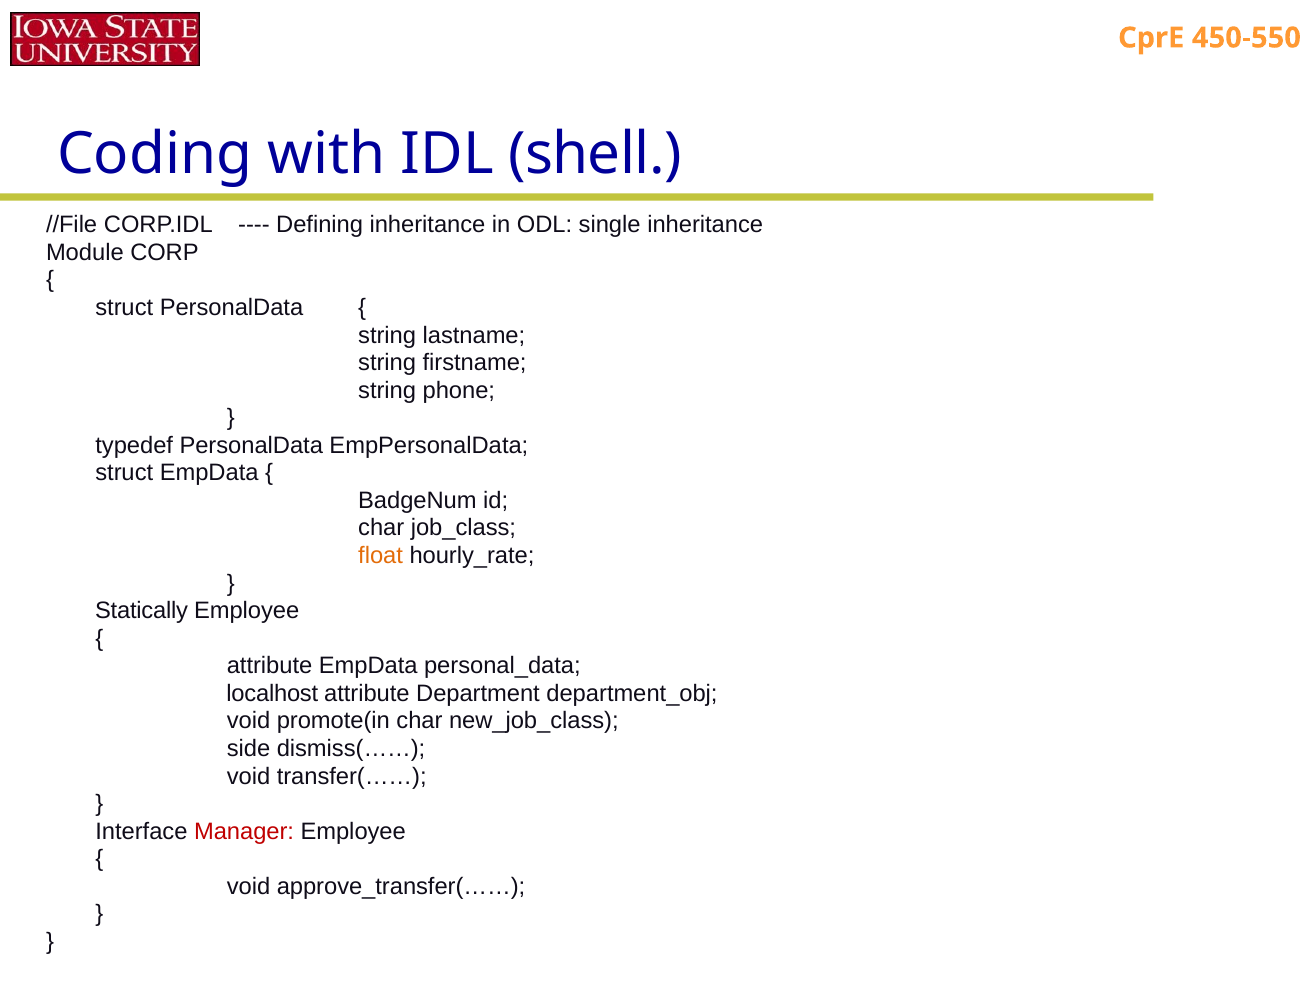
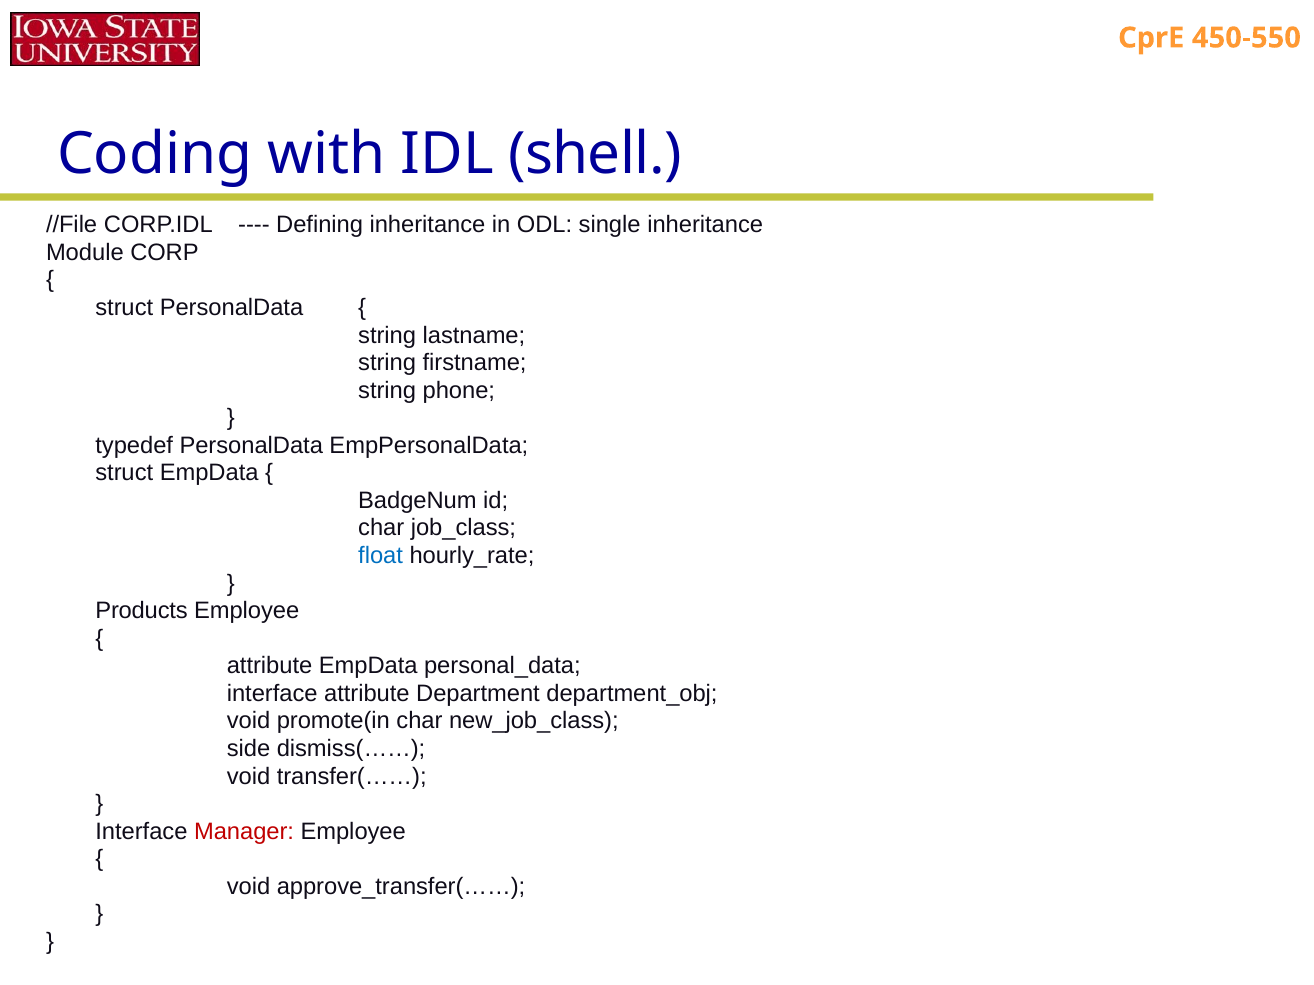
float colour: orange -> blue
Statically: Statically -> Products
localhost at (272, 694): localhost -> interface
